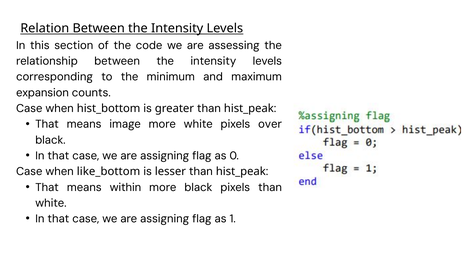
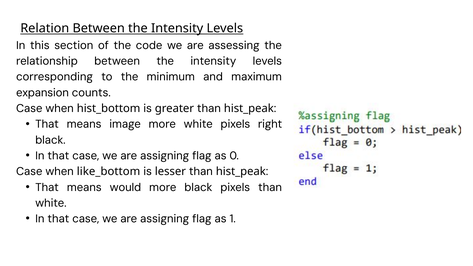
over: over -> right
within: within -> would
